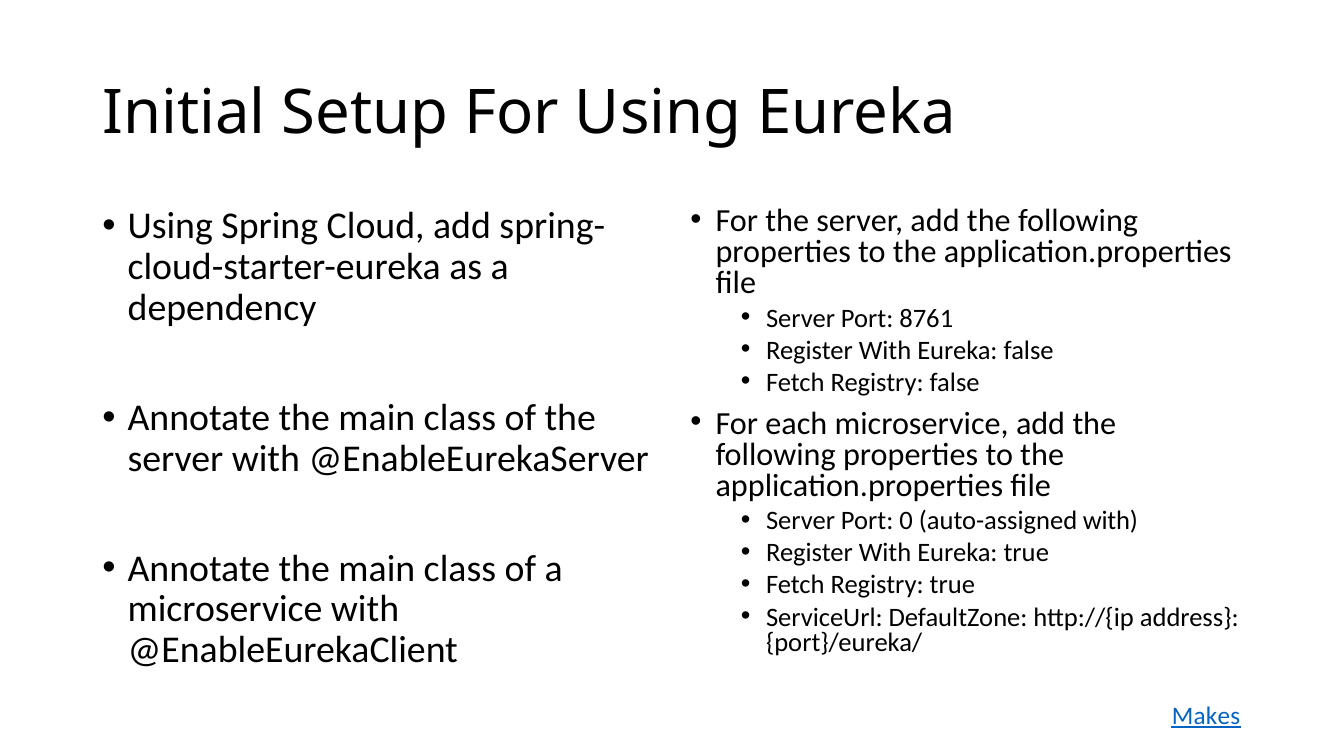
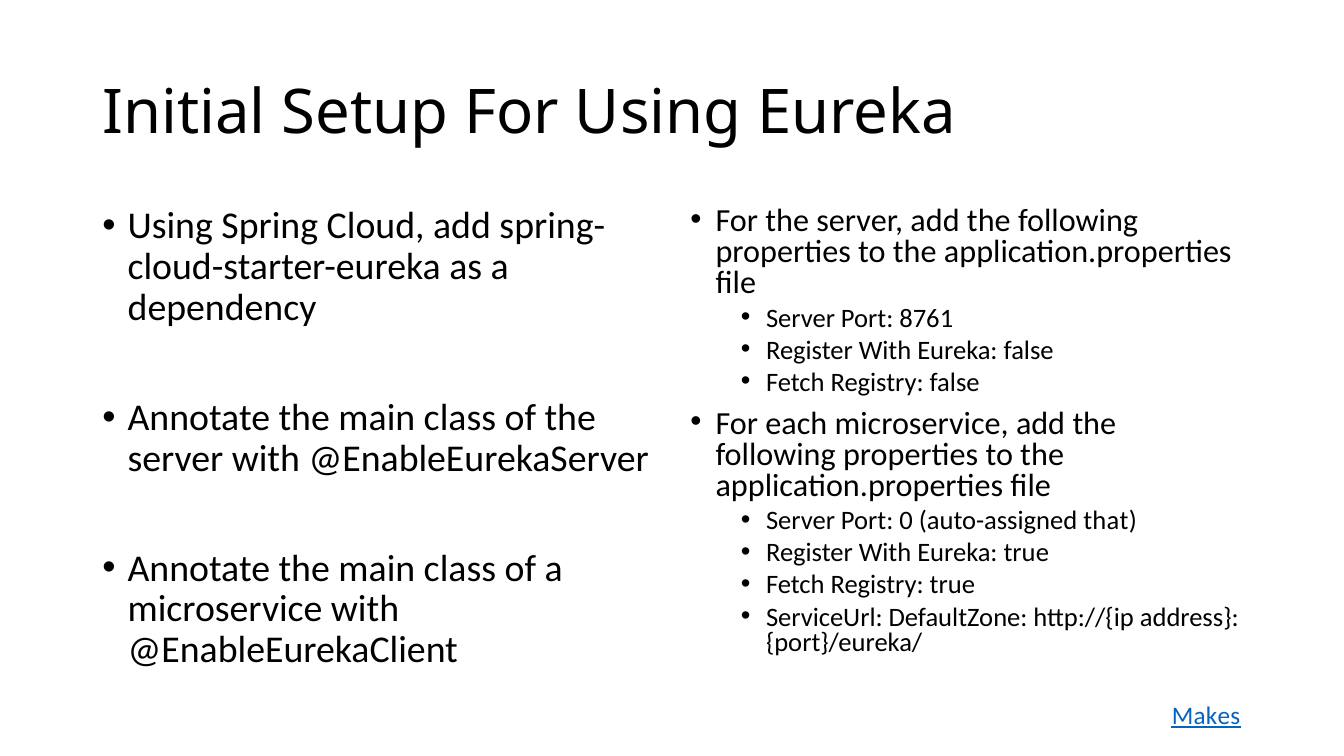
auto-assigned with: with -> that
